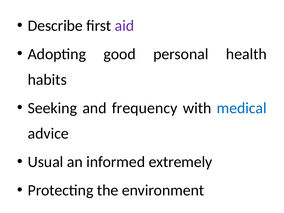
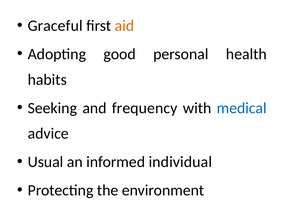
Describe: Describe -> Graceful
aid colour: purple -> orange
extremely: extremely -> individual
